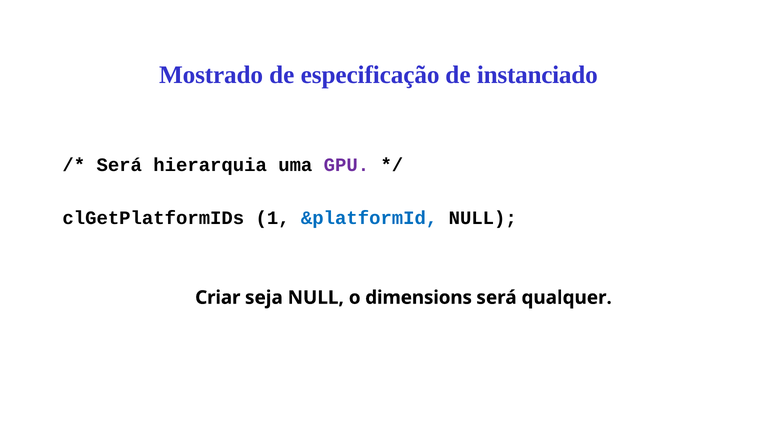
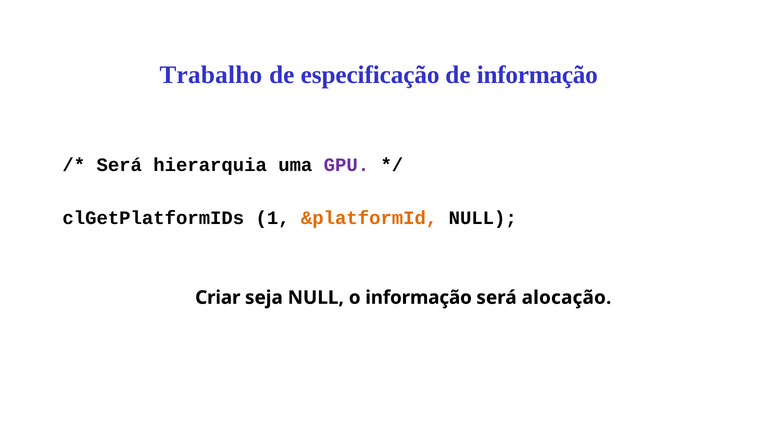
Mostrado: Mostrado -> Trabalho
de instanciado: instanciado -> informação
&platformId colour: blue -> orange
o dimensions: dimensions -> informação
qualquer: qualquer -> alocação
